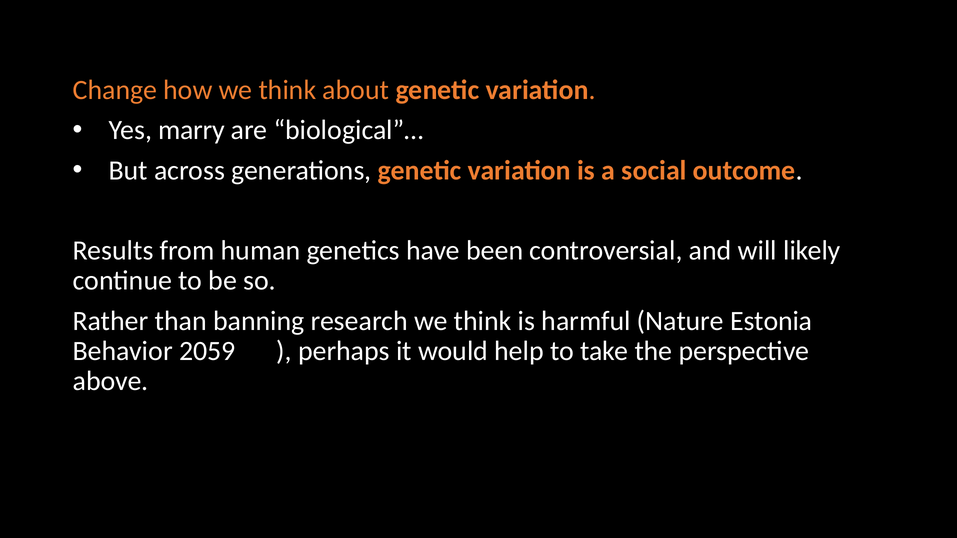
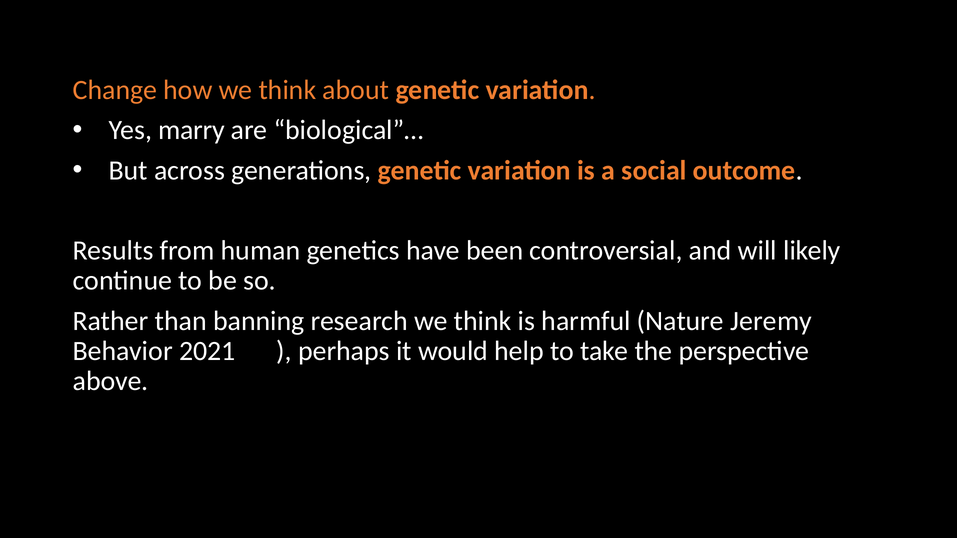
Estonia: Estonia -> Jeremy
2059: 2059 -> 2021
